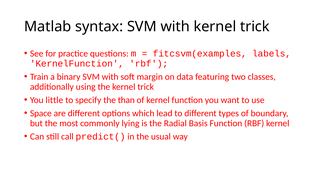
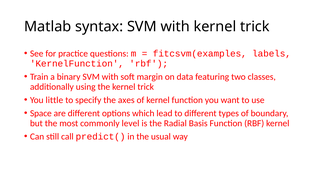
than: than -> axes
lying: lying -> level
